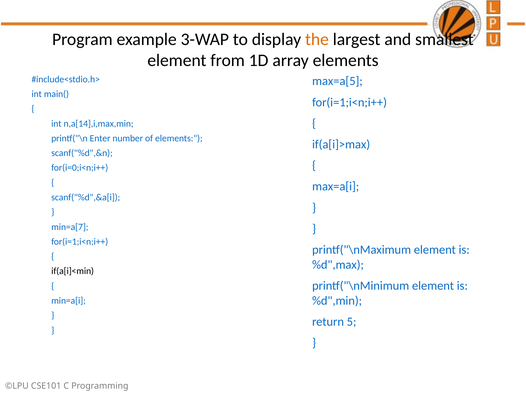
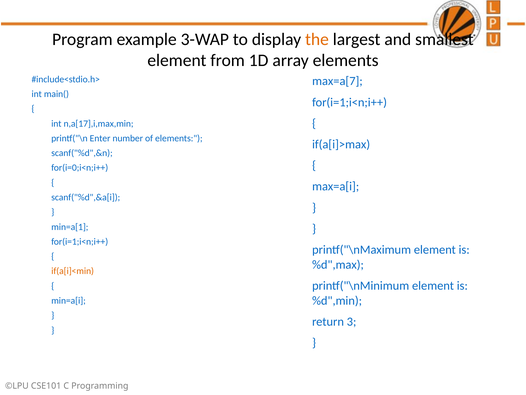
max=a[5: max=a[5 -> max=a[7
n,a[14],i,max,min: n,a[14],i,max,min -> n,a[17],i,max,min
min=a[7: min=a[7 -> min=a[1
if(a[i]<min colour: black -> orange
5: 5 -> 3
